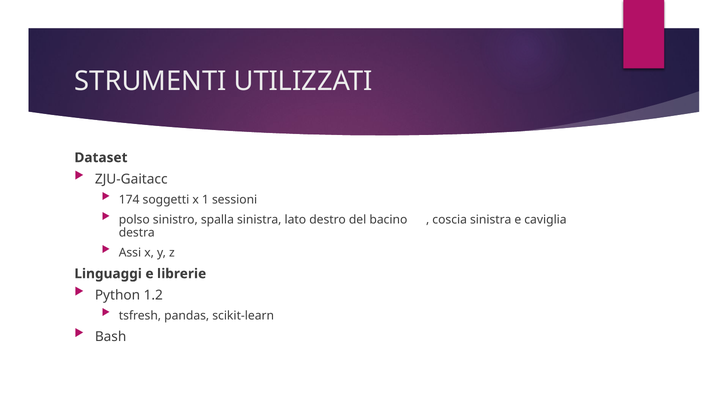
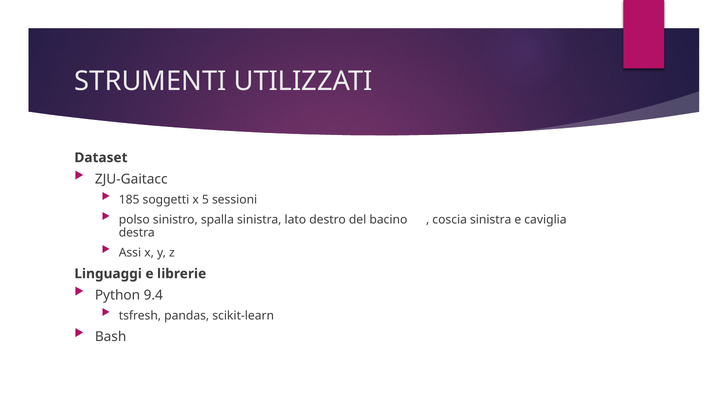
174: 174 -> 185
1: 1 -> 5
1.2: 1.2 -> 9.4
